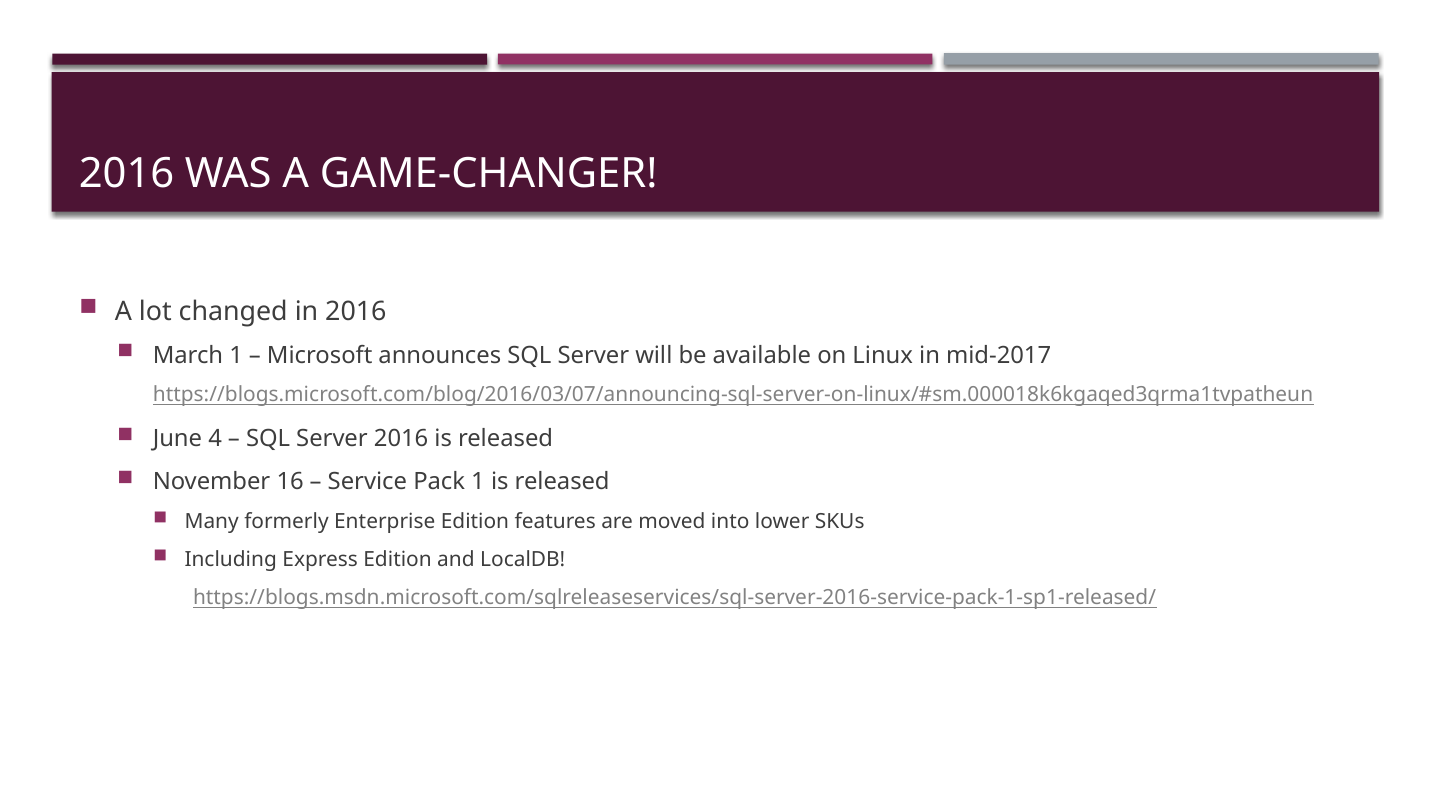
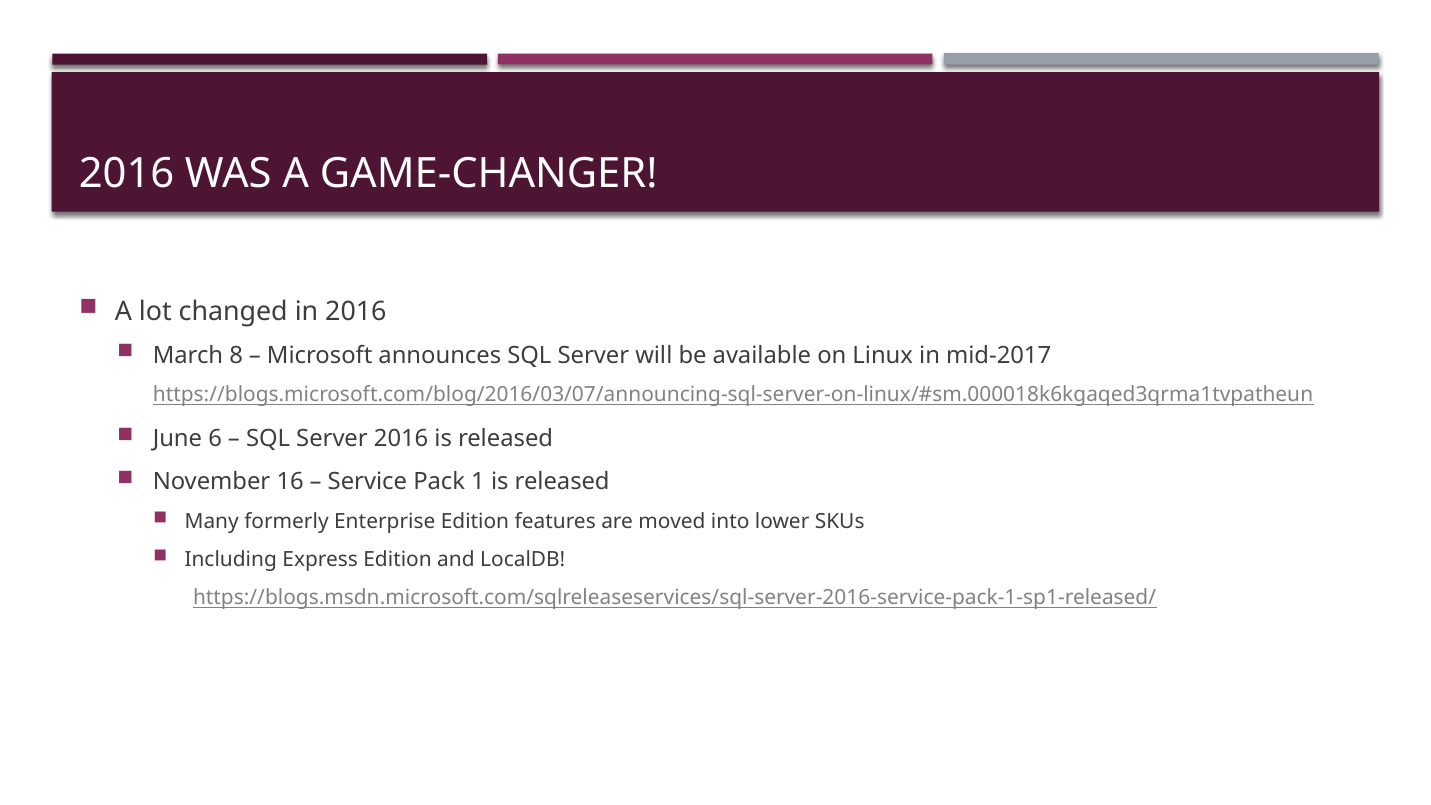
March 1: 1 -> 8
4: 4 -> 6
